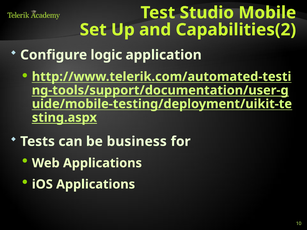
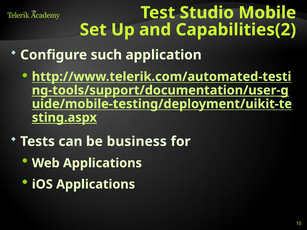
logic: logic -> such
